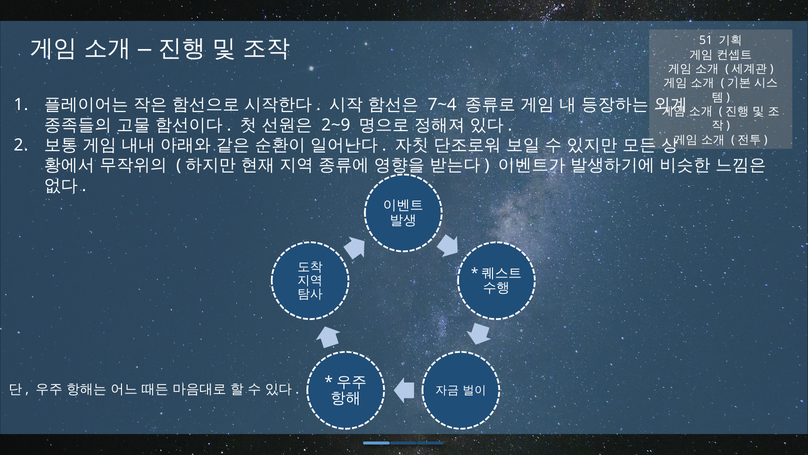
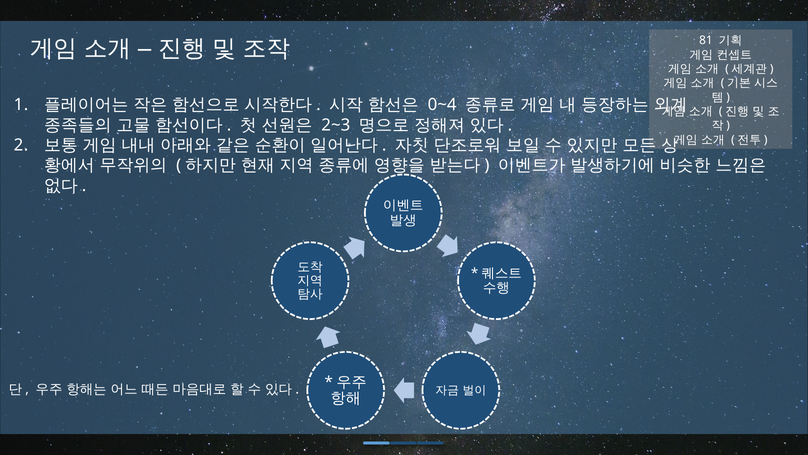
51: 51 -> 81
7~4: 7~4 -> 0~4
2~9: 2~9 -> 2~3
